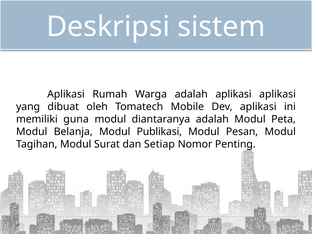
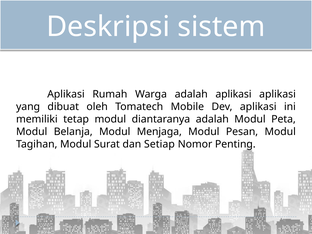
guna: guna -> tetap
Publikasi: Publikasi -> Menjaga
